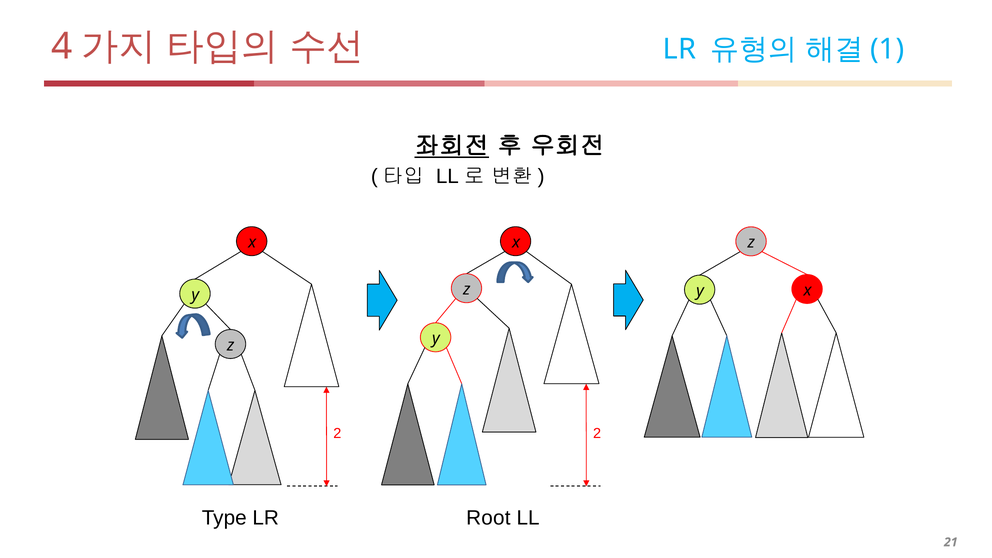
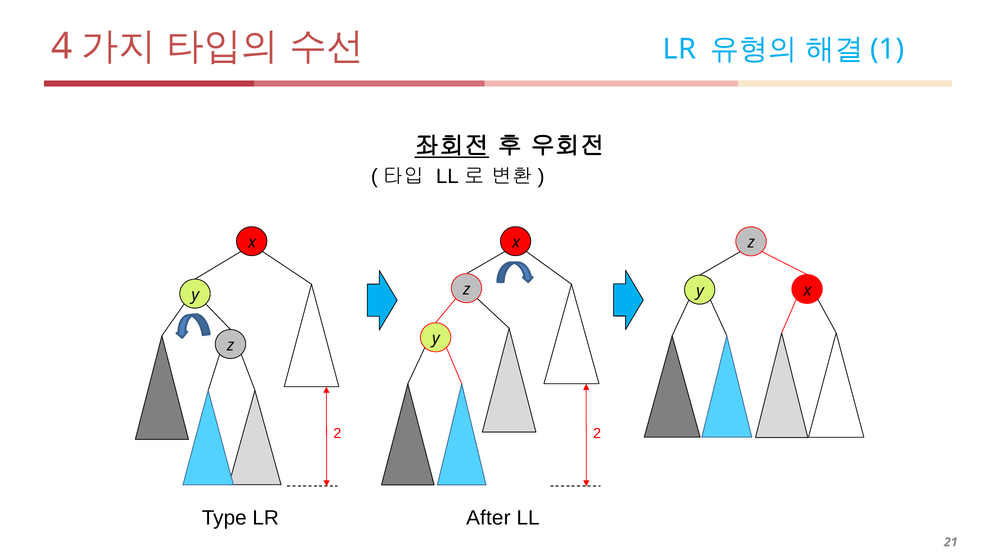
Root: Root -> After
